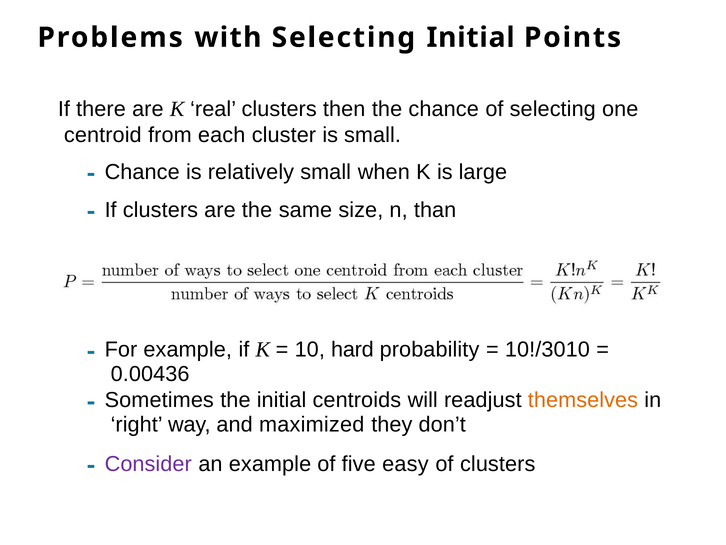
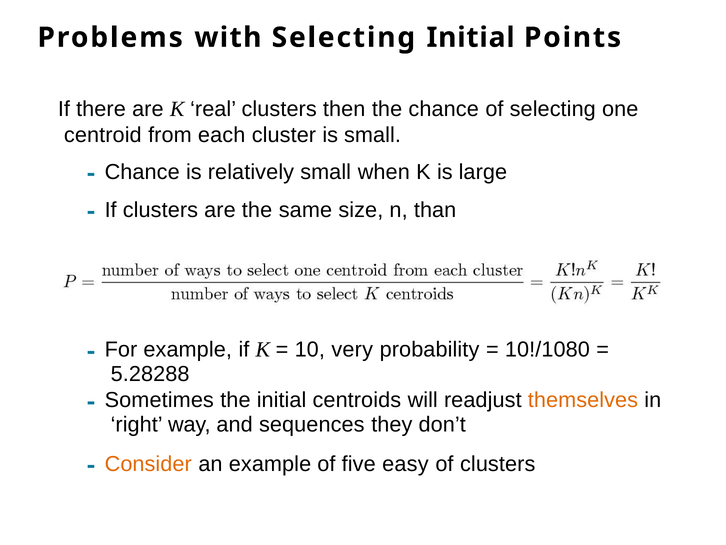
hard: hard -> very
10!/3010: 10!/3010 -> 10!/1080
0.00436: 0.00436 -> 5.28288
maximized: maximized -> sequences
Consider colour: purple -> orange
